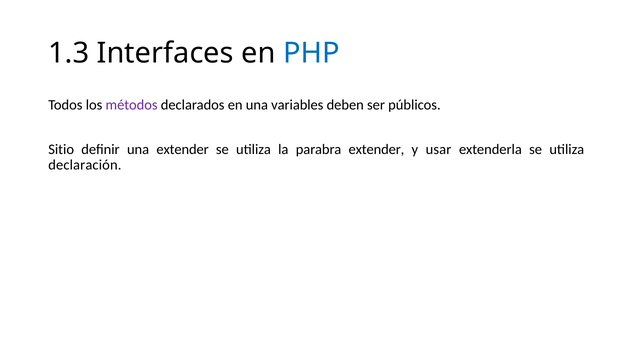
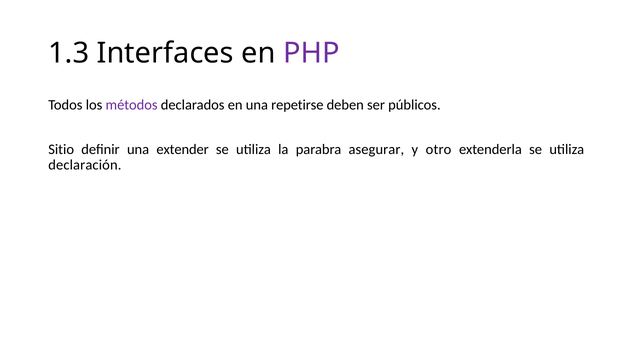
PHP colour: blue -> purple
variables: variables -> repetirse
parabra extender: extender -> asegurar
usar: usar -> otro
